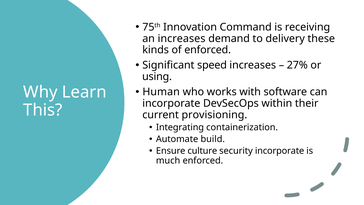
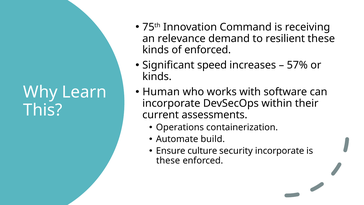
an increases: increases -> relevance
delivery: delivery -> resilient
27%: 27% -> 57%
using at (157, 77): using -> kinds
provisioning: provisioning -> assessments
Integrating: Integrating -> Operations
much at (168, 161): much -> these
